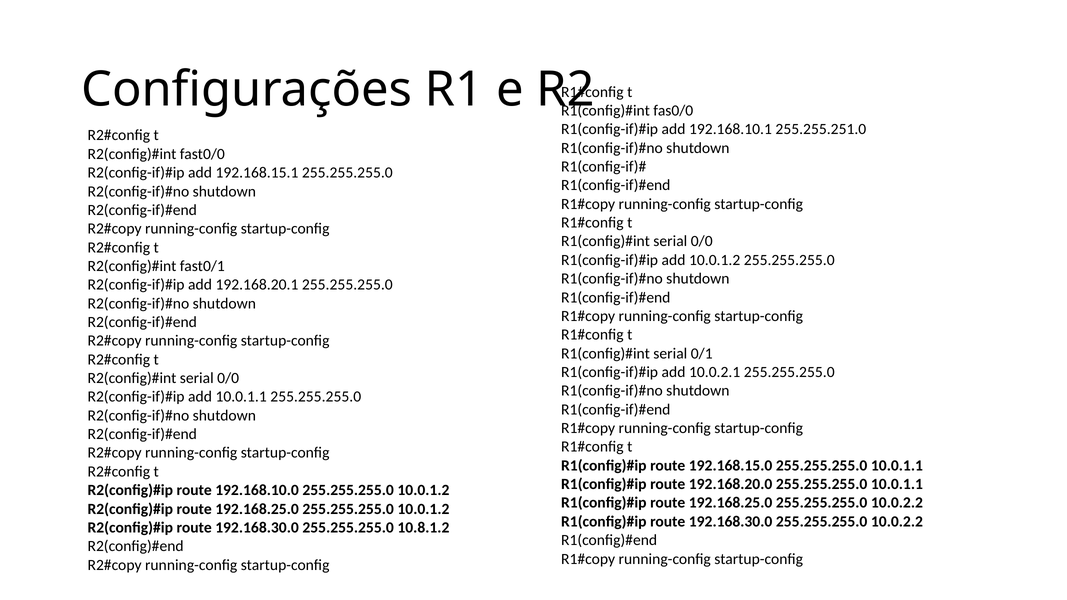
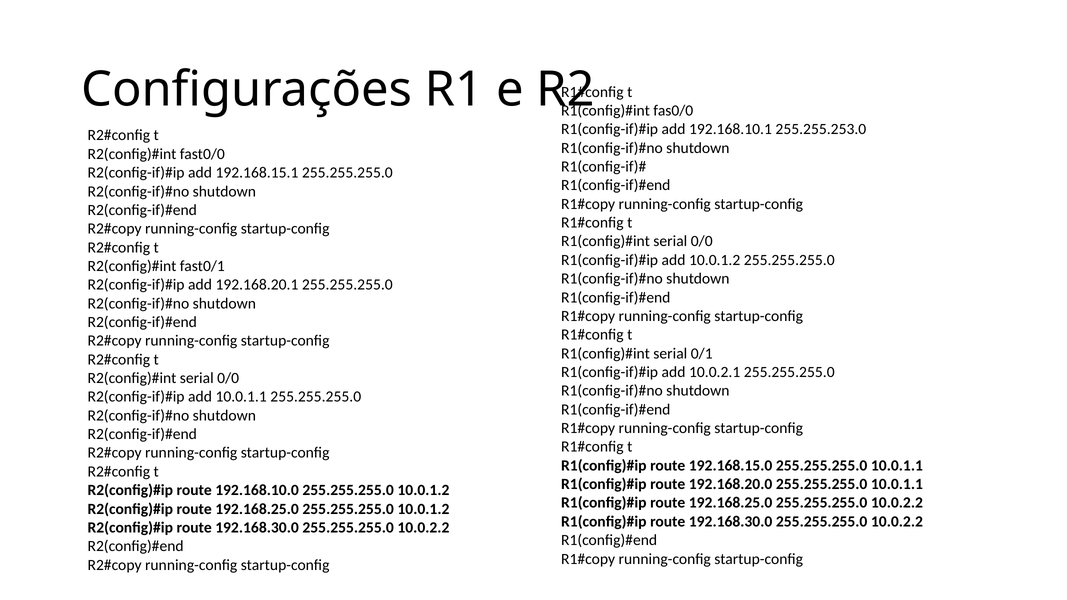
255.255.251.0: 255.255.251.0 -> 255.255.253.0
10.8.1.2 at (423, 528): 10.8.1.2 -> 10.0.2.2
